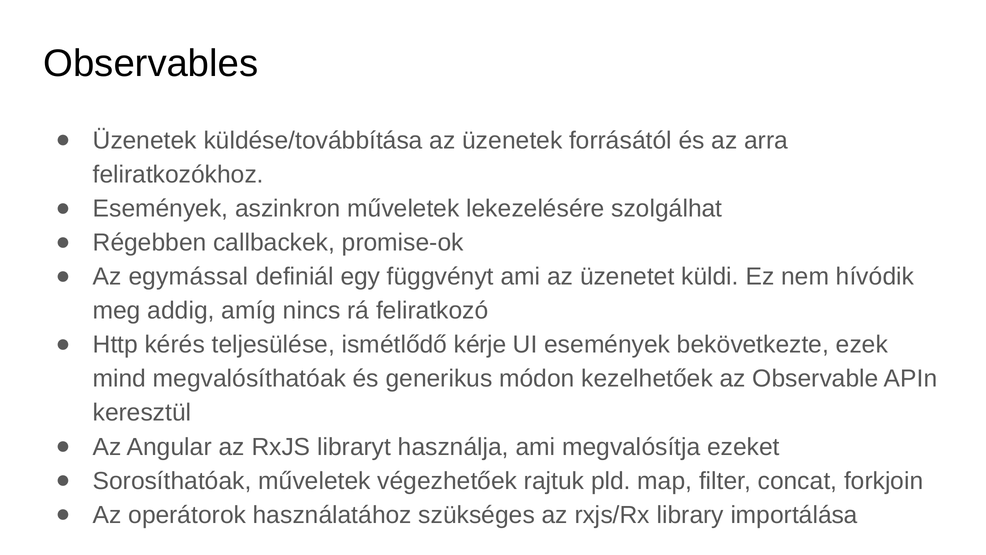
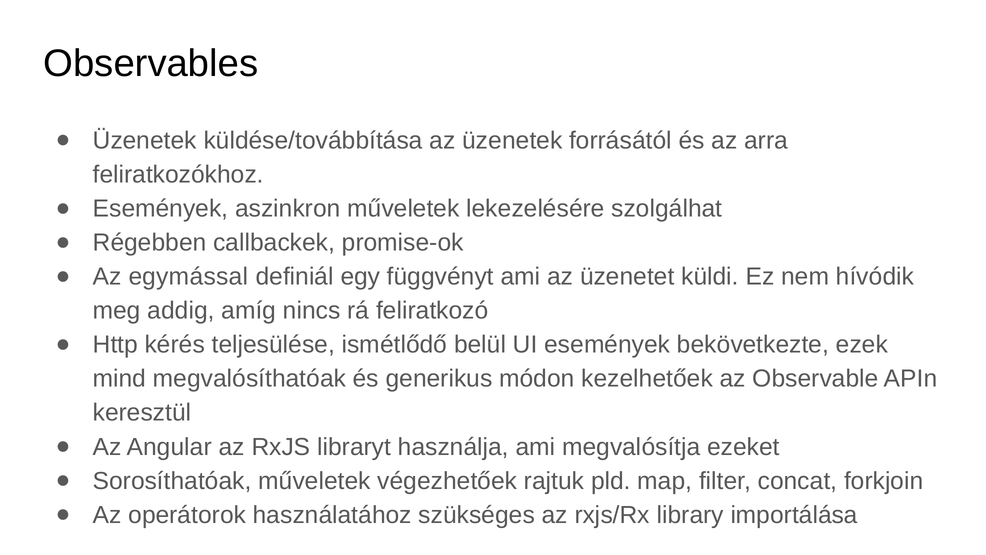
kérje: kérje -> belül
